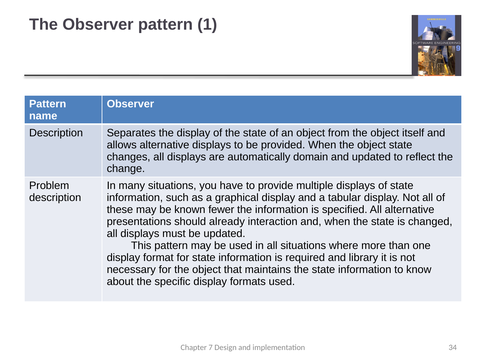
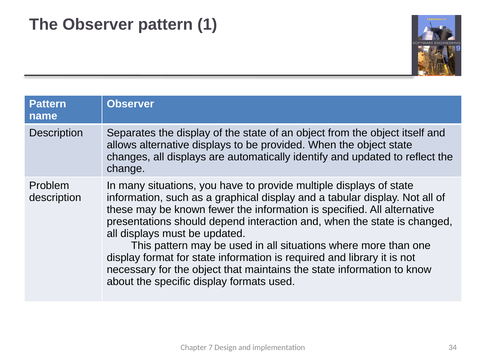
domain: domain -> identify
already: already -> depend
